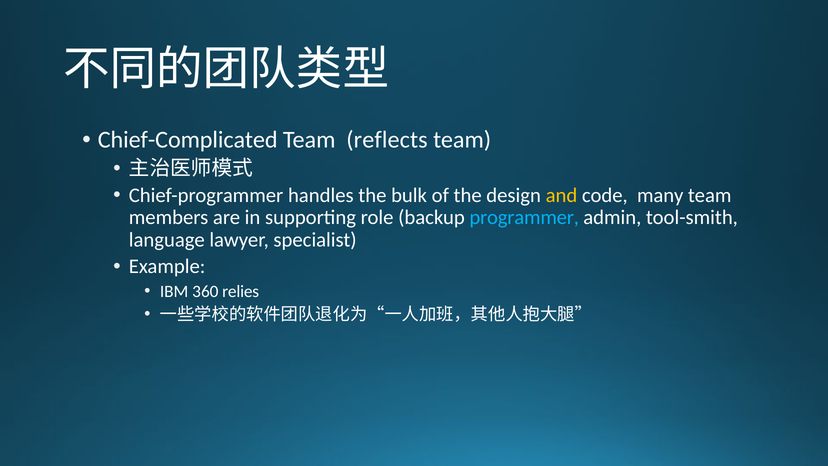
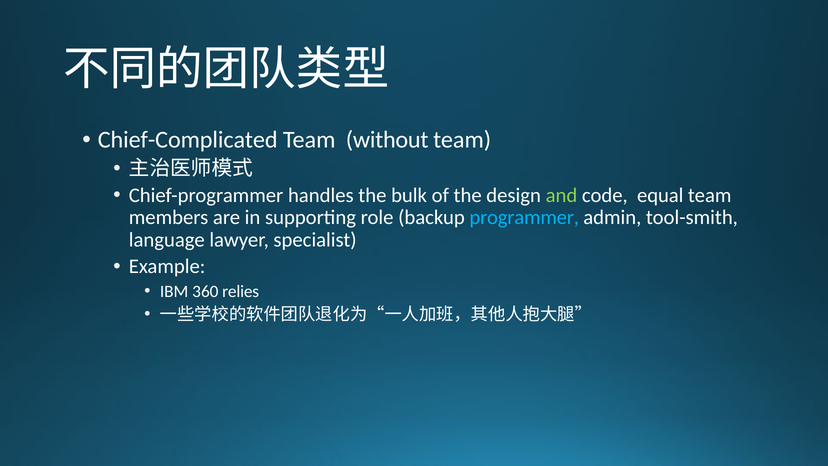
reflects: reflects -> without
and colour: yellow -> light green
many: many -> equal
